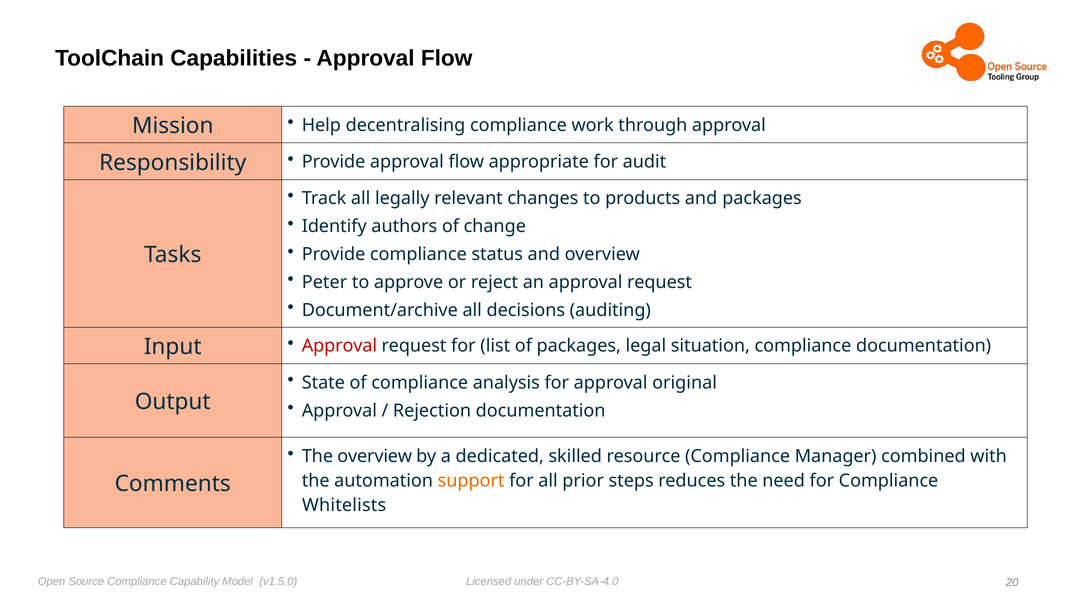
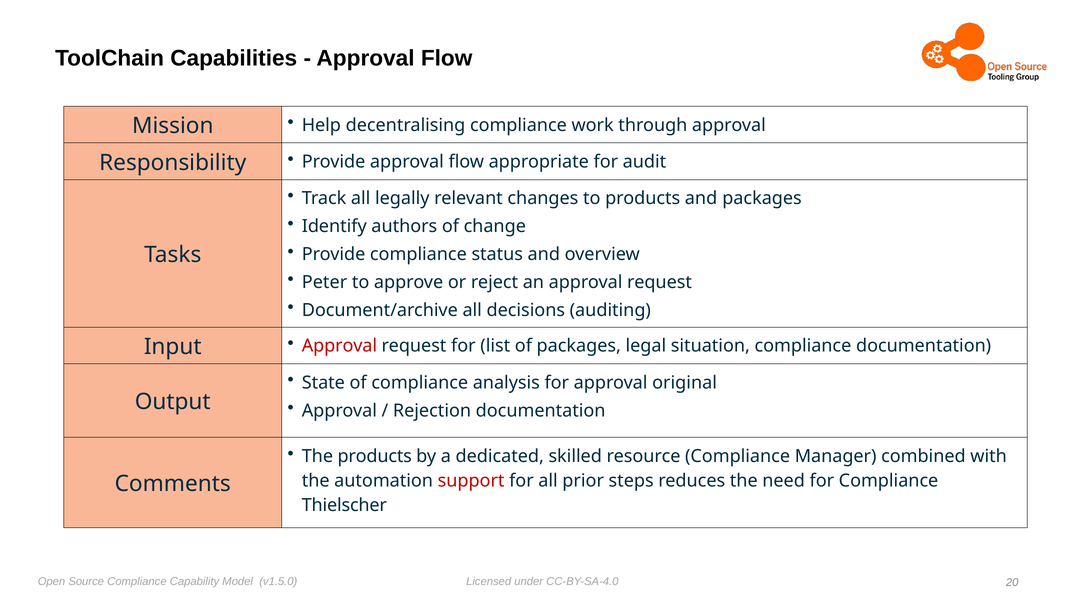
The overview: overview -> products
support colour: orange -> red
Whitelists: Whitelists -> Thielscher
